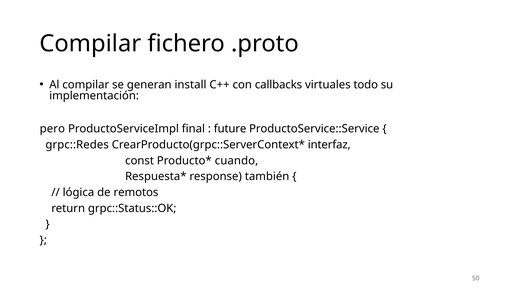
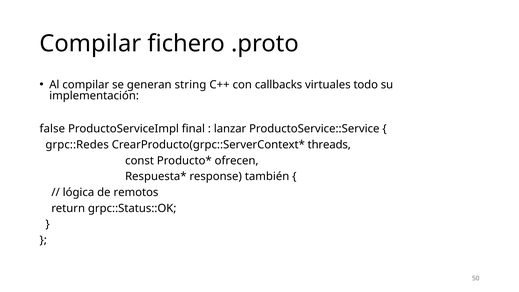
install: install -> string
pero: pero -> false
future: future -> lanzar
interfaz: interfaz -> threads
cuando: cuando -> ofrecen
